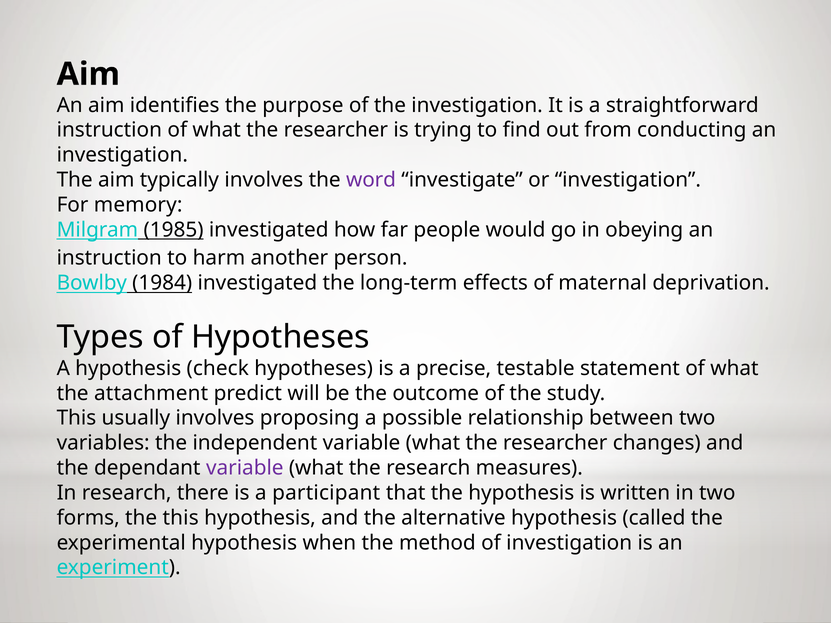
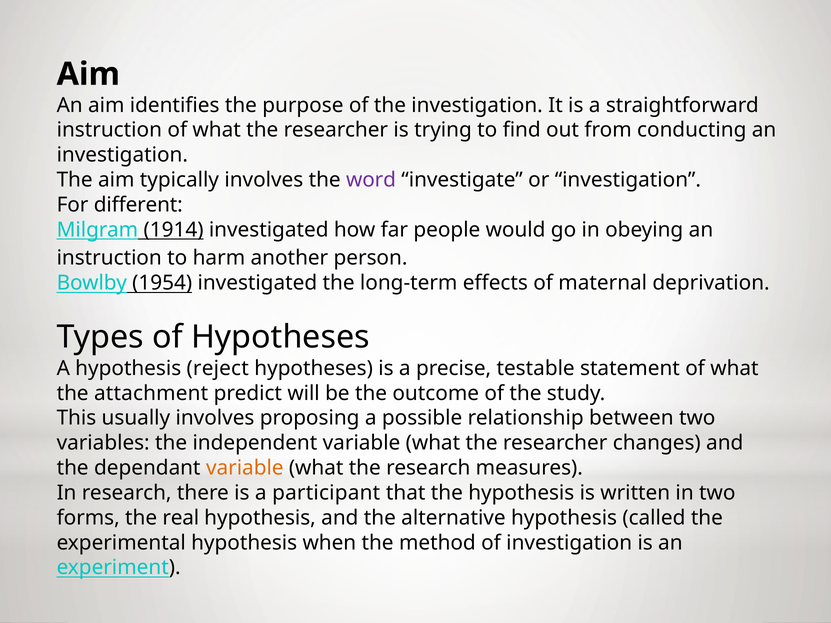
memory: memory -> different
1985: 1985 -> 1914
1984: 1984 -> 1954
check: check -> reject
variable at (245, 468) colour: purple -> orange
the this: this -> real
